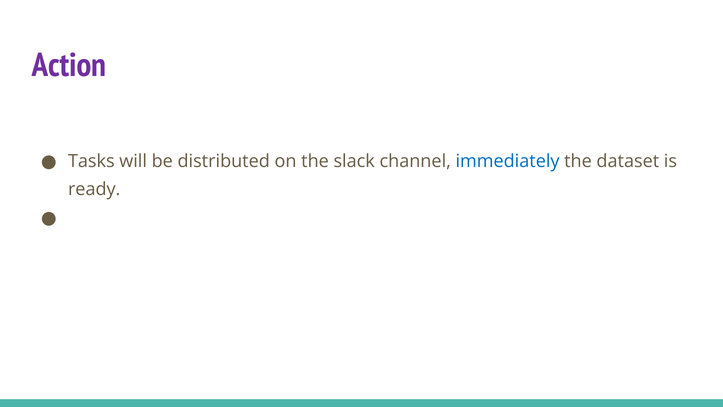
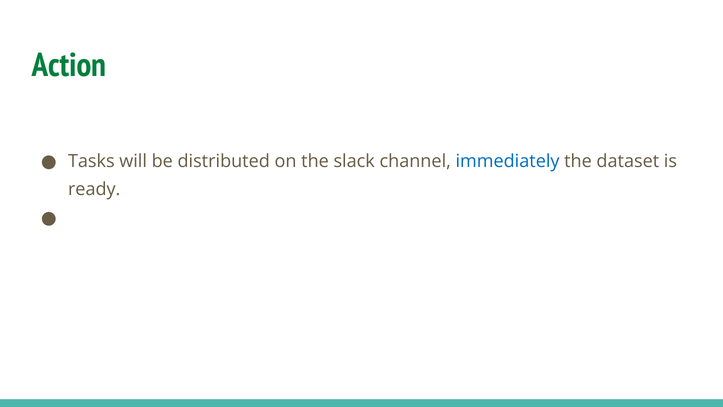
Action colour: purple -> green
